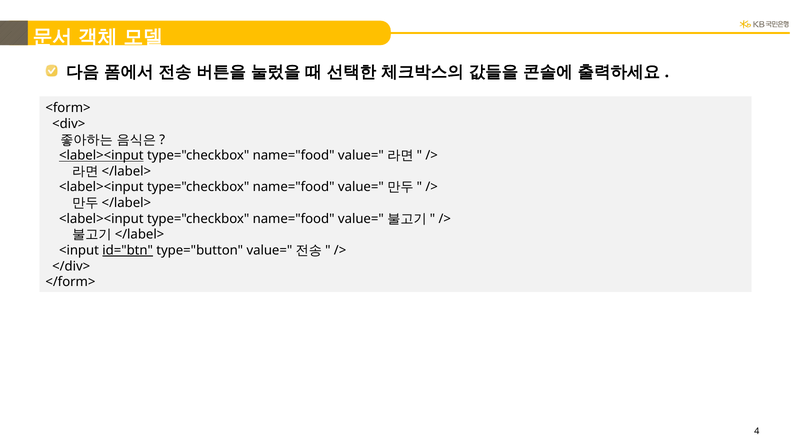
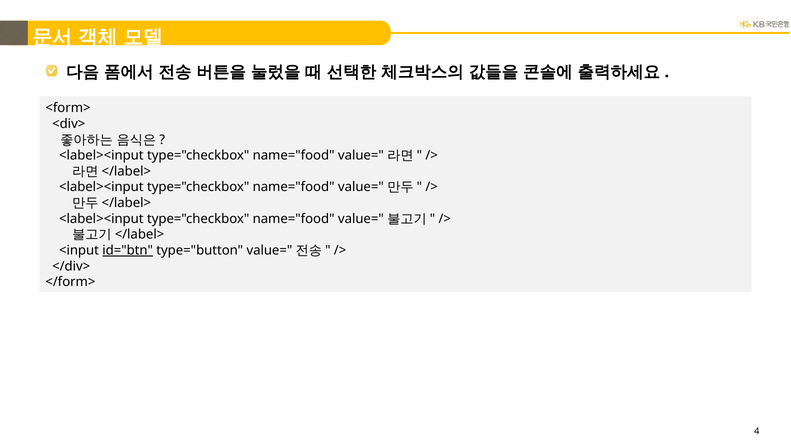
<label><input at (101, 155) underline: present -> none
